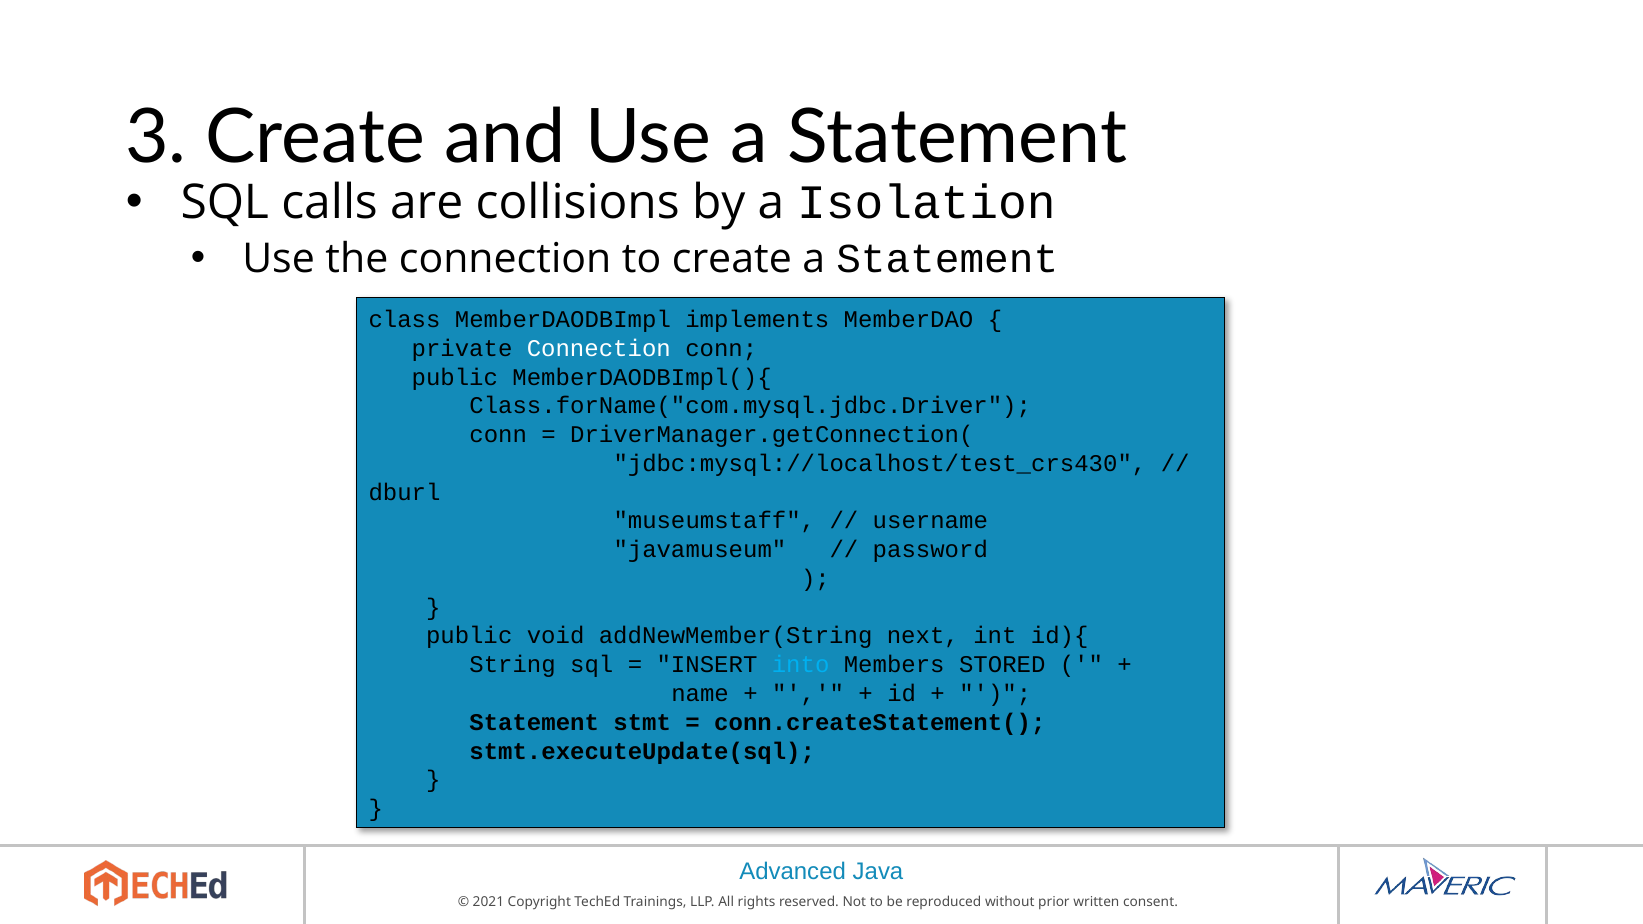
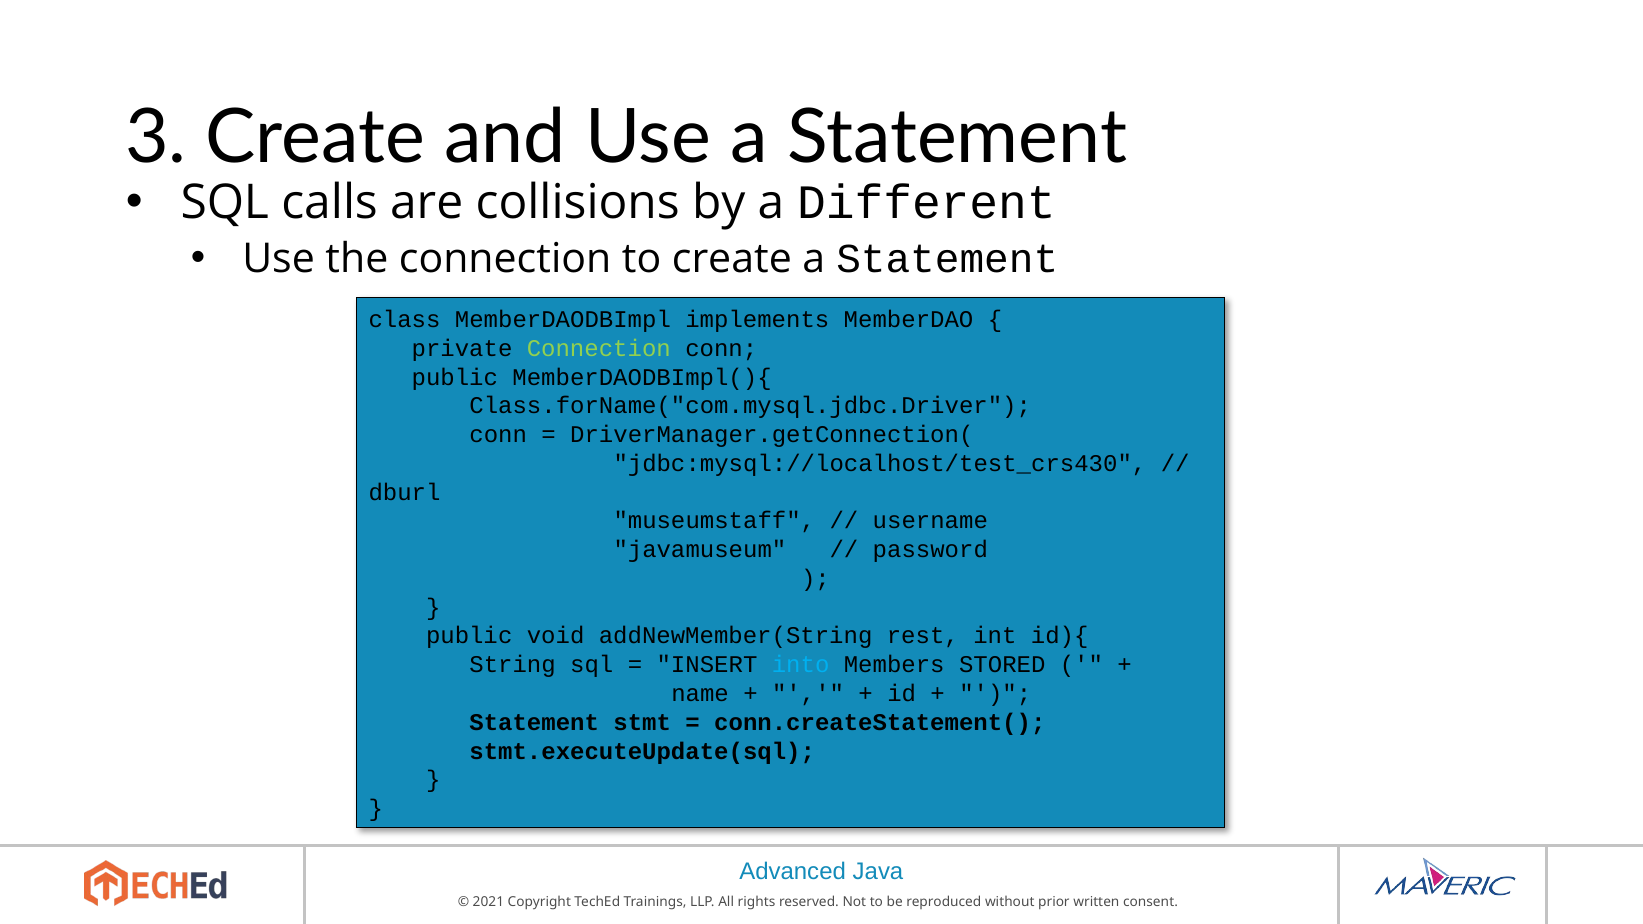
Isolation: Isolation -> Different
Connection at (599, 349) colour: white -> light green
next: next -> rest
